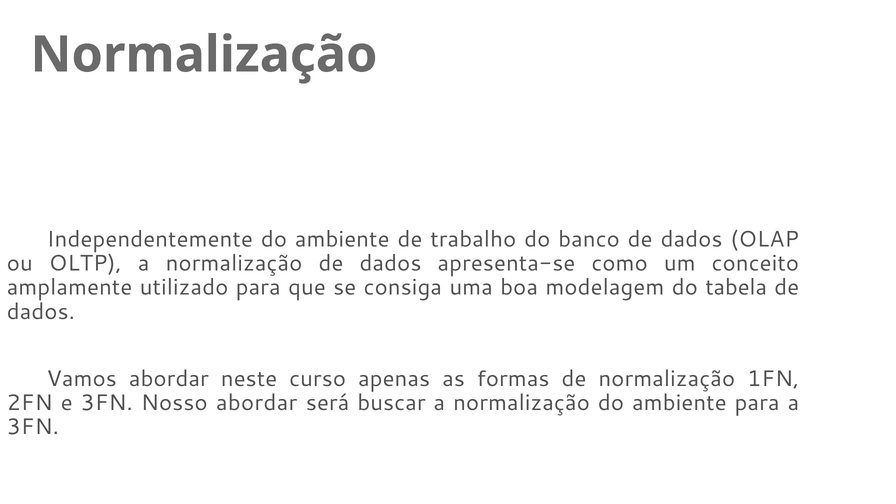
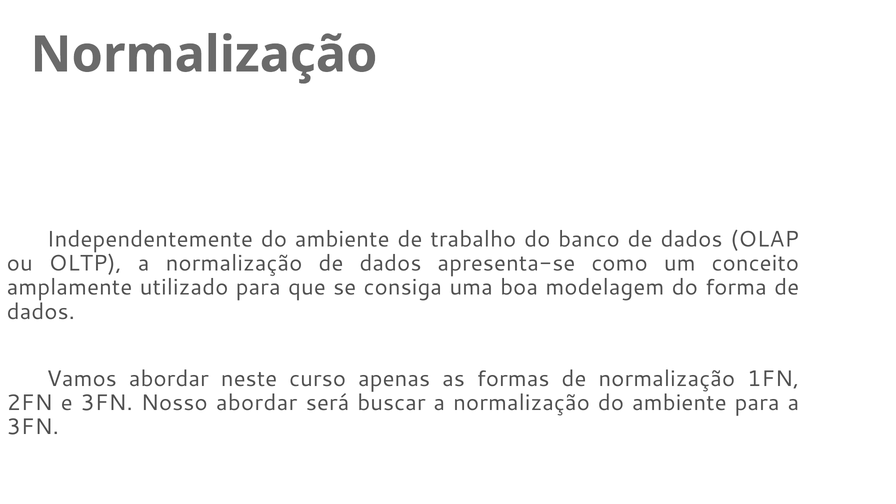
tabela: tabela -> forma
